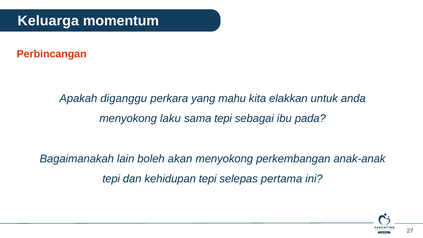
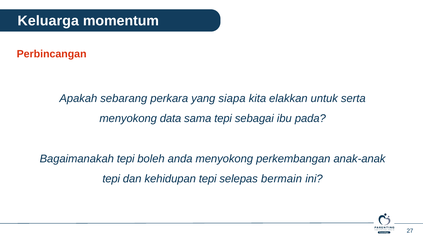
diganggu: diganggu -> sebarang
mahu: mahu -> siapa
anda: anda -> serta
laku: laku -> data
Bagaimanakah lain: lain -> tepi
akan: akan -> anda
pertama: pertama -> bermain
